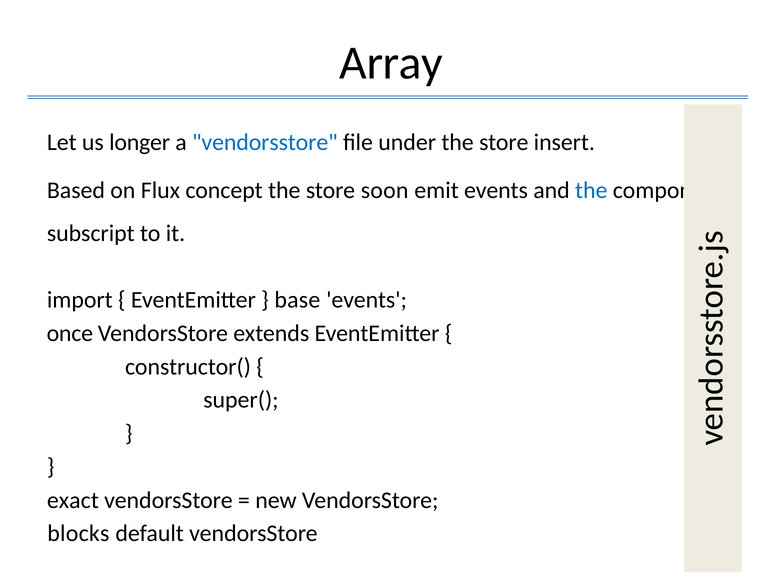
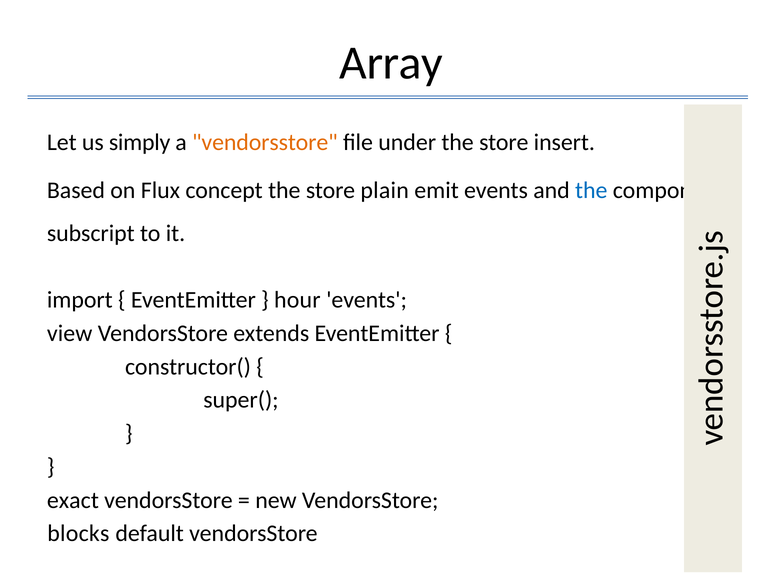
longer: longer -> simply
vendorsstore at (265, 143) colour: blue -> orange
soon: soon -> plain
base: base -> hour
once: once -> view
